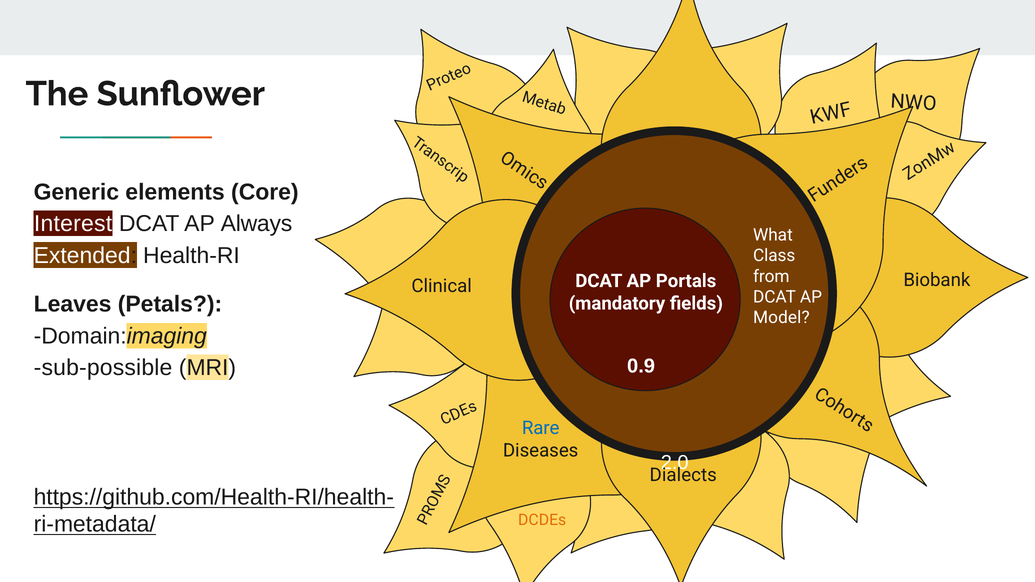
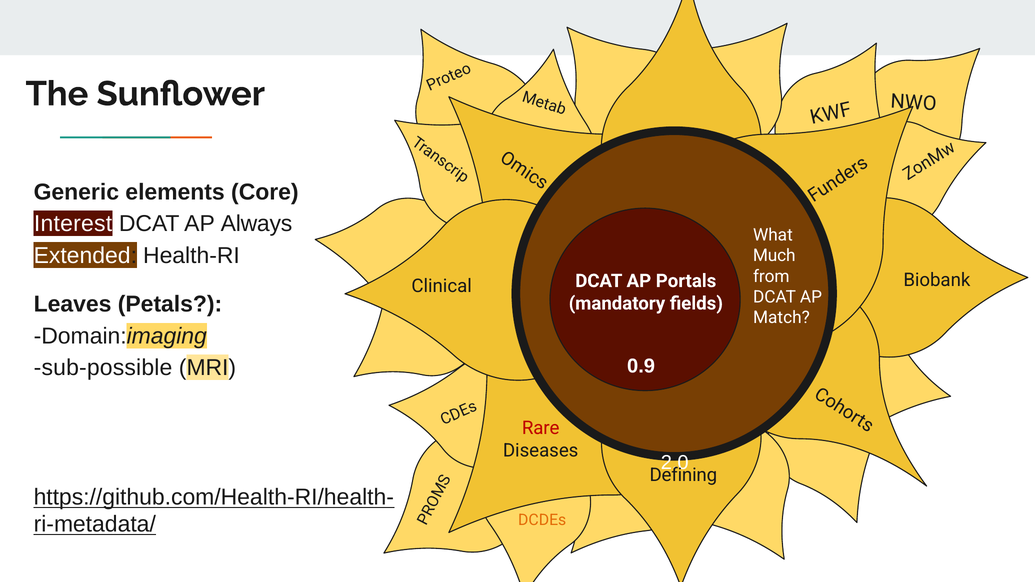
Class: Class -> Much
Model: Model -> Match
Rare colour: blue -> red
Dialects: Dialects -> Defining
